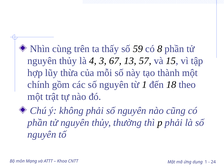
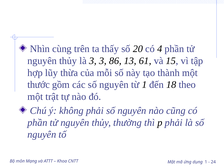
59: 59 -> 20
8: 8 -> 4
là 4: 4 -> 3
67: 67 -> 86
57: 57 -> 61
chính: chính -> thước
